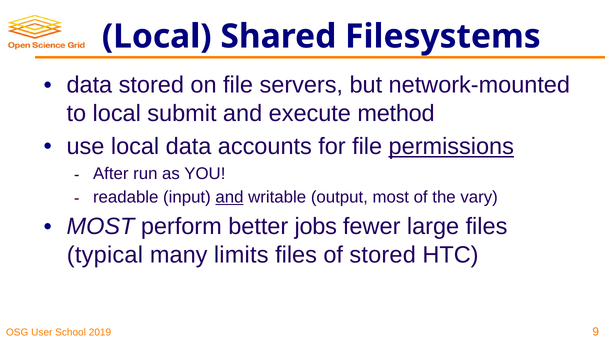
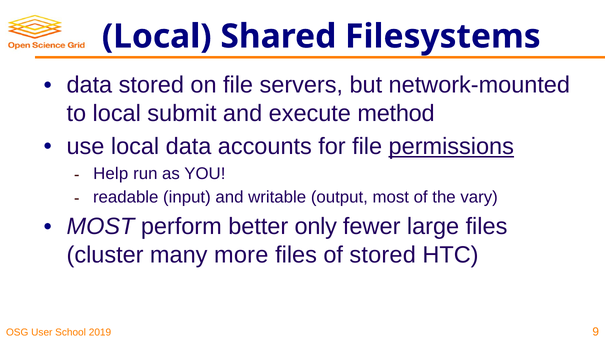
After: After -> Help
and at (230, 197) underline: present -> none
jobs: jobs -> only
typical: typical -> cluster
limits: limits -> more
